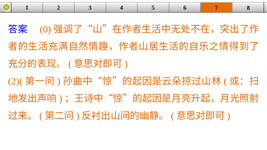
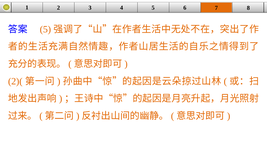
0 at (45, 29): 0 -> 5
